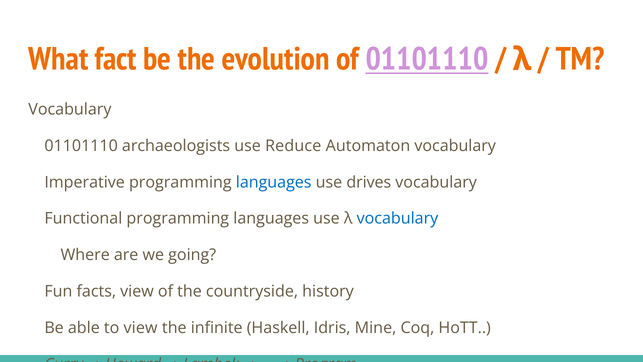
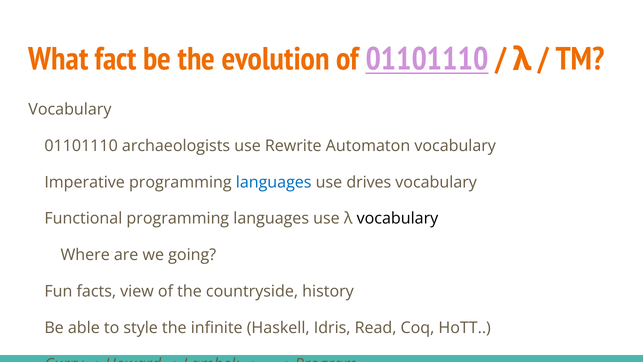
Reduce: Reduce -> Rewrite
vocabulary at (397, 219) colour: blue -> black
to view: view -> style
Mine: Mine -> Read
